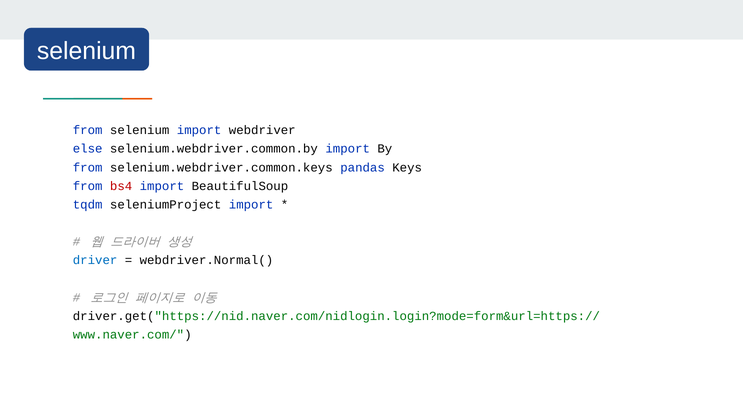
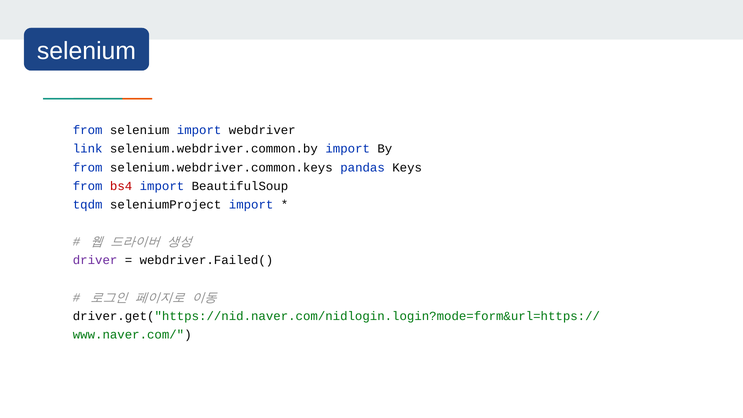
else: else -> link
driver colour: blue -> purple
webdriver.Normal(: webdriver.Normal( -> webdriver.Failed(
